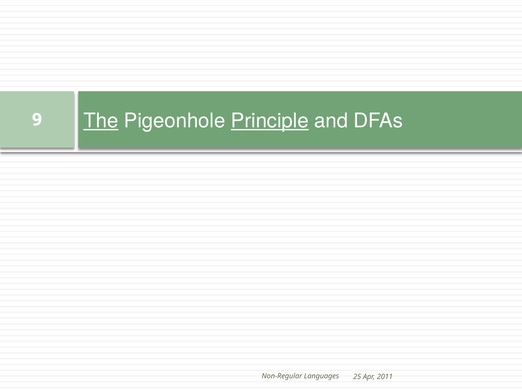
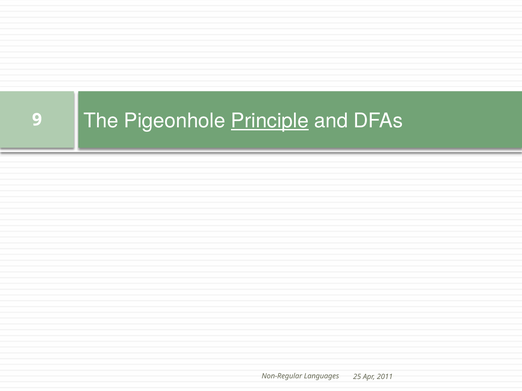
The underline: present -> none
